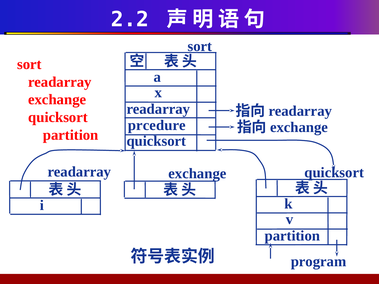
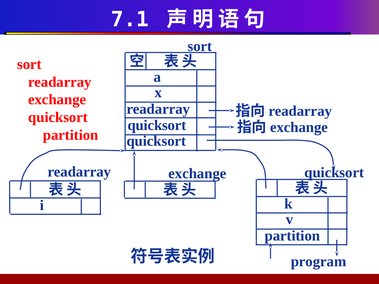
2.2: 2.2 -> 7.1
prcedure at (157, 125): prcedure -> quicksort
